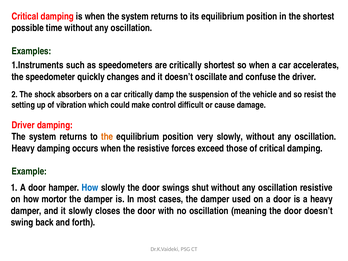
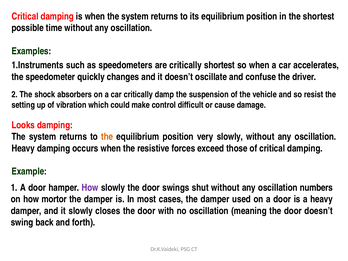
Driver at (23, 125): Driver -> Looks
How at (90, 188) colour: blue -> purple
oscillation resistive: resistive -> numbers
